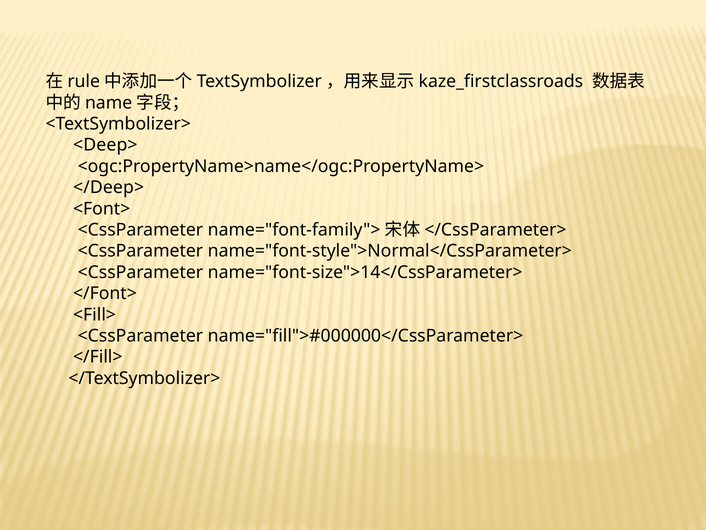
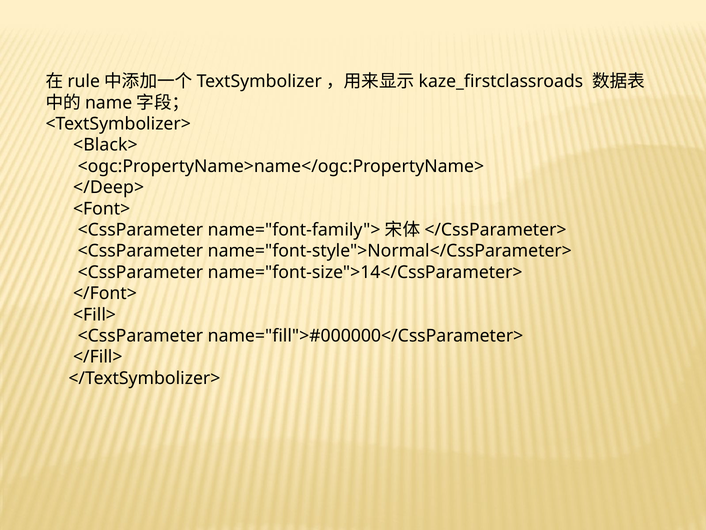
<Deep>: <Deep> -> <Black>
